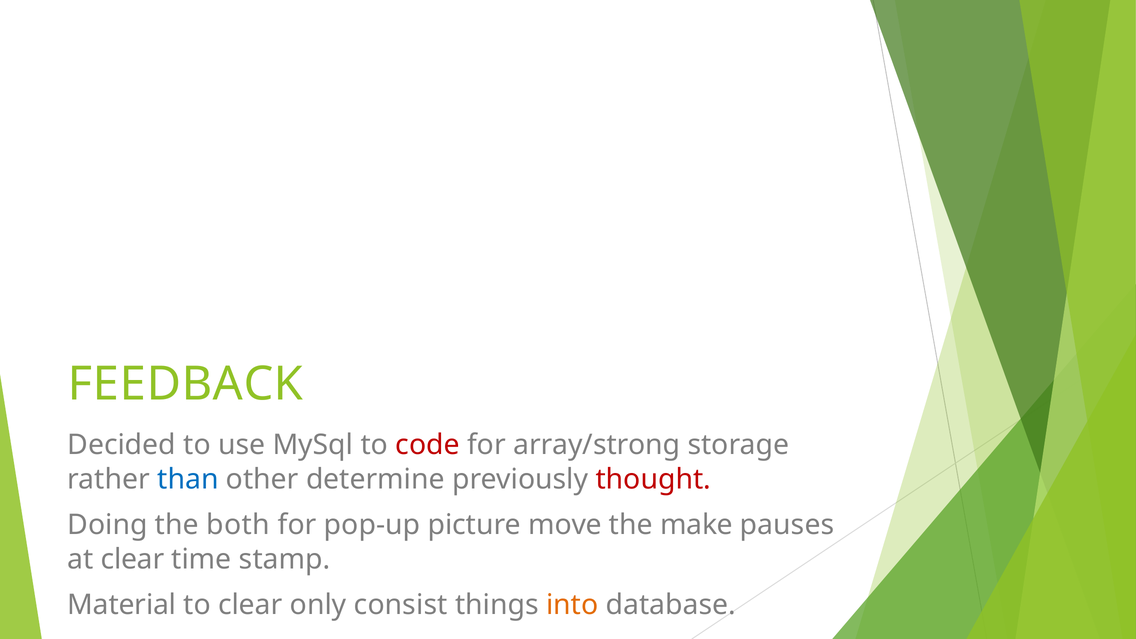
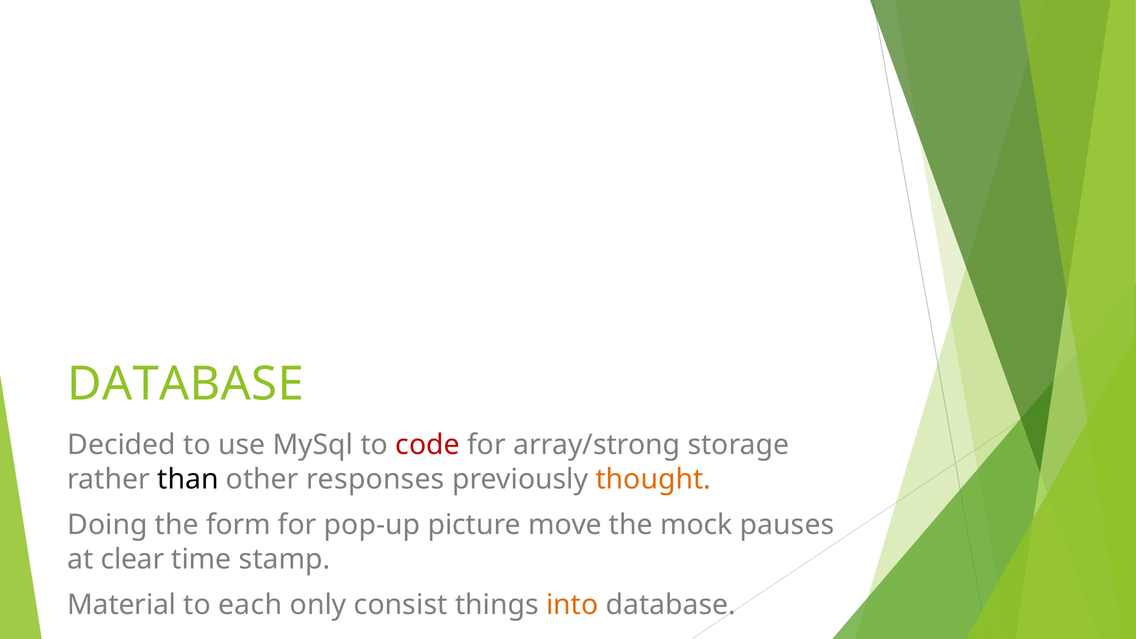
FEEDBACK at (186, 384): FEEDBACK -> DATABASE
than colour: blue -> black
determine: determine -> responses
thought colour: red -> orange
both: both -> form
make: make -> mock
to clear: clear -> each
